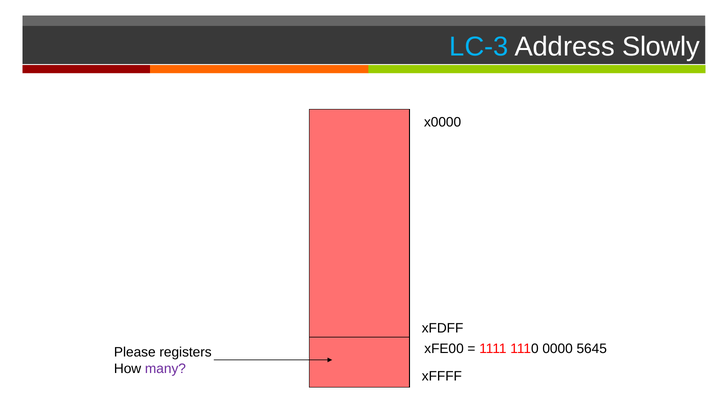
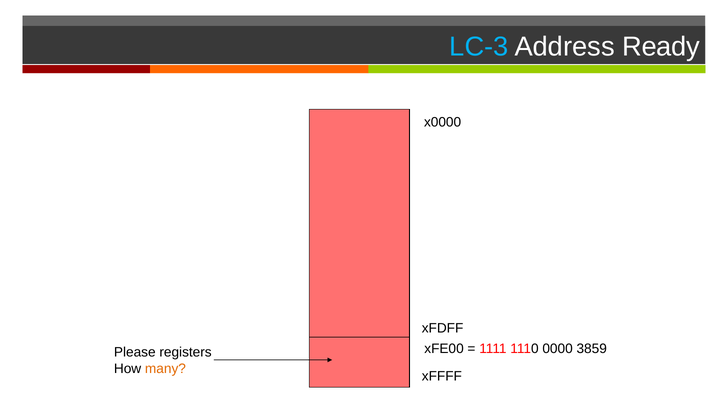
Slowly: Slowly -> Ready
5645: 5645 -> 3859
many colour: purple -> orange
